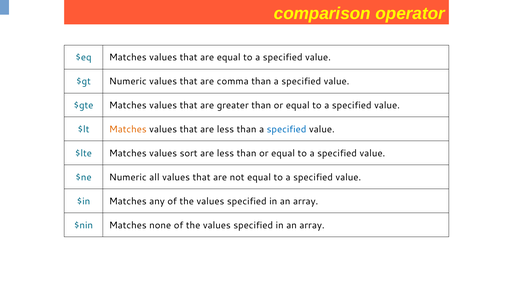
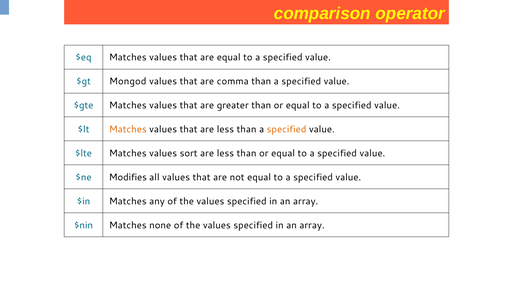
$gt Numeric: Numeric -> Mongod
specified at (287, 129) colour: blue -> orange
$ne Numeric: Numeric -> Modifies
